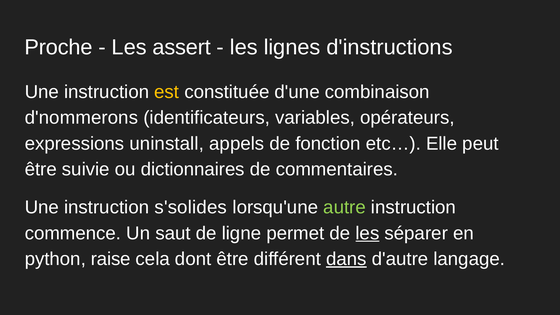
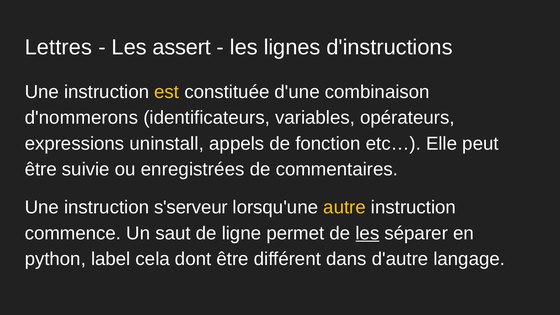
Proche: Proche -> Lettres
dictionnaires: dictionnaires -> enregistrées
s'solides: s'solides -> s'serveur
autre colour: light green -> yellow
raise: raise -> label
dans underline: present -> none
